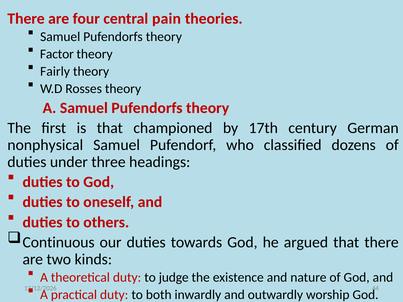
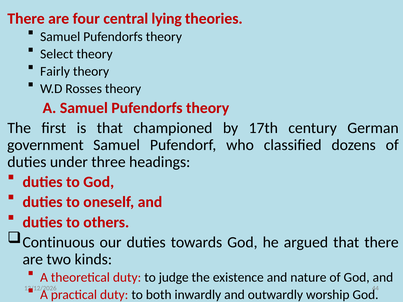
pain: pain -> lying
Factor: Factor -> Select
nonphysical: nonphysical -> government
